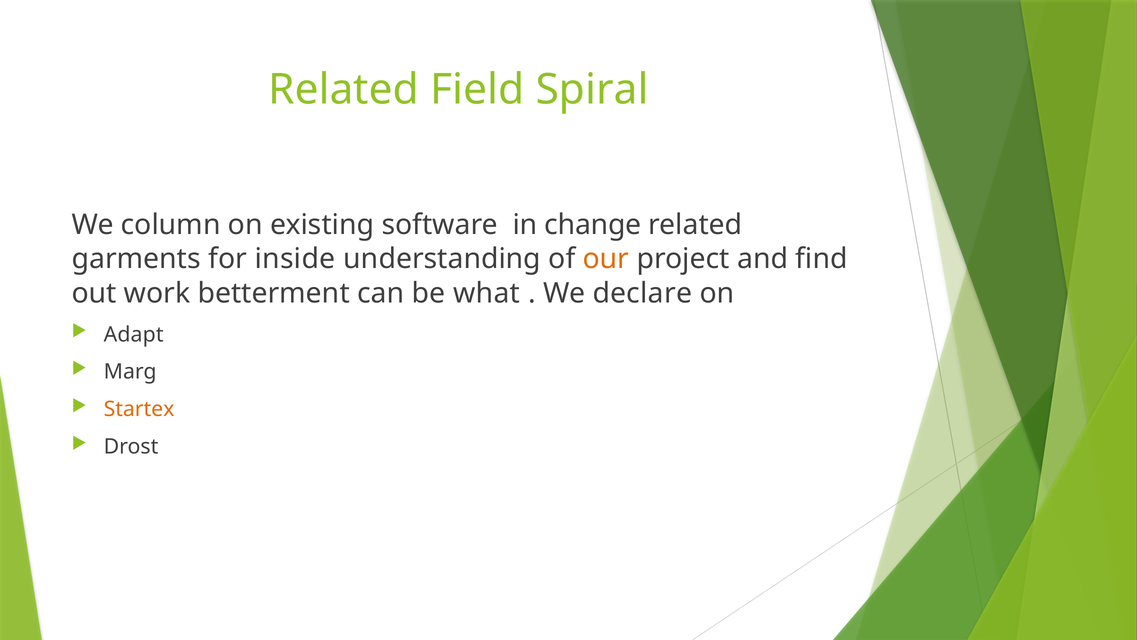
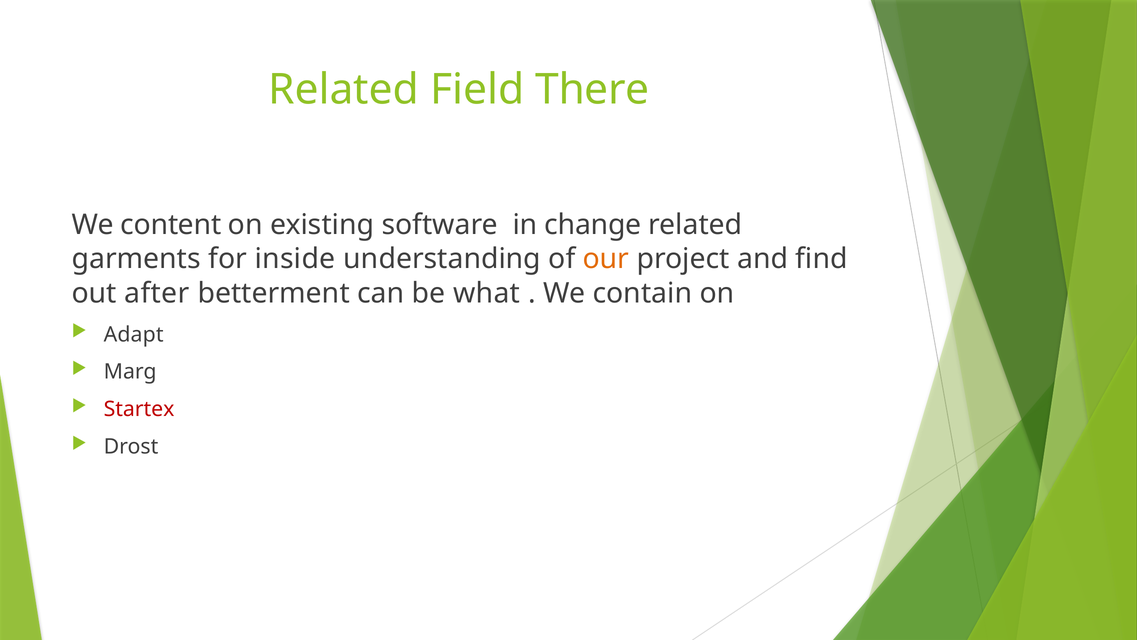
Spiral: Spiral -> There
column: column -> content
work: work -> after
declare: declare -> contain
Startex colour: orange -> red
